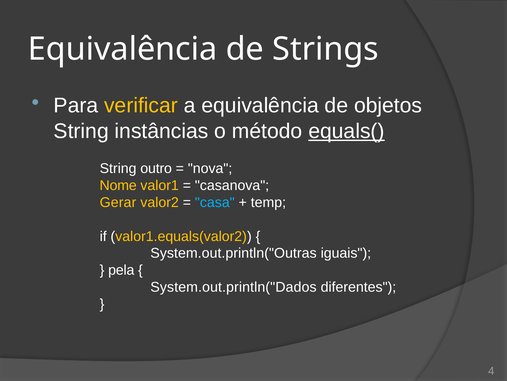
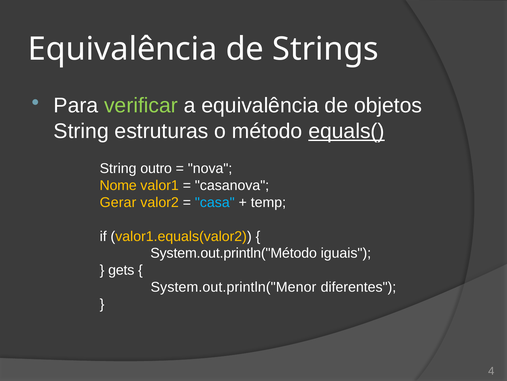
verificar colour: yellow -> light green
instâncias: instâncias -> estruturas
System.out.println("Outras: System.out.println("Outras -> System.out.println("Método
pela: pela -> gets
System.out.println("Dados: System.out.println("Dados -> System.out.println("Menor
